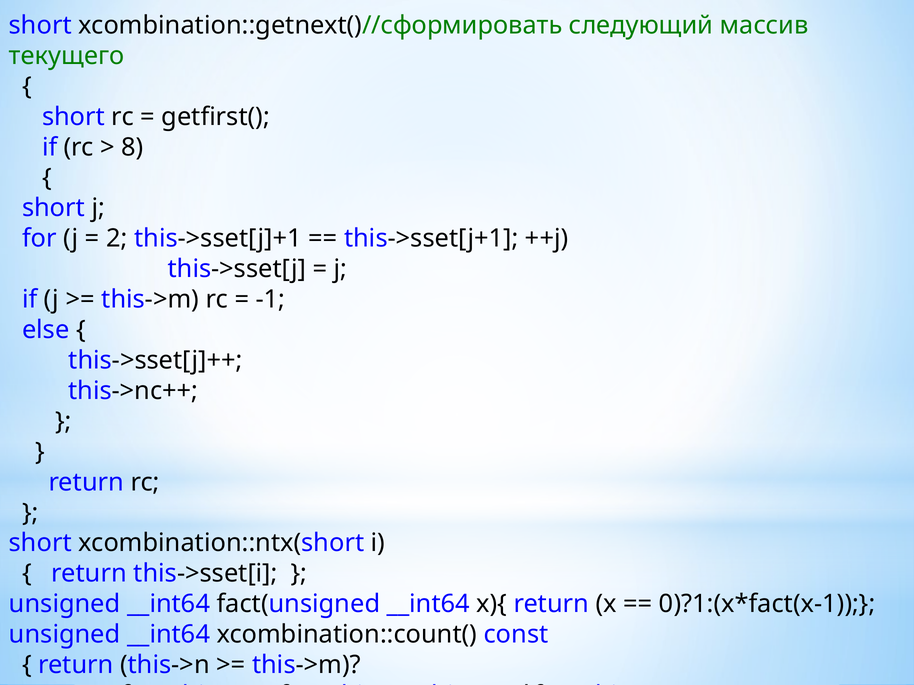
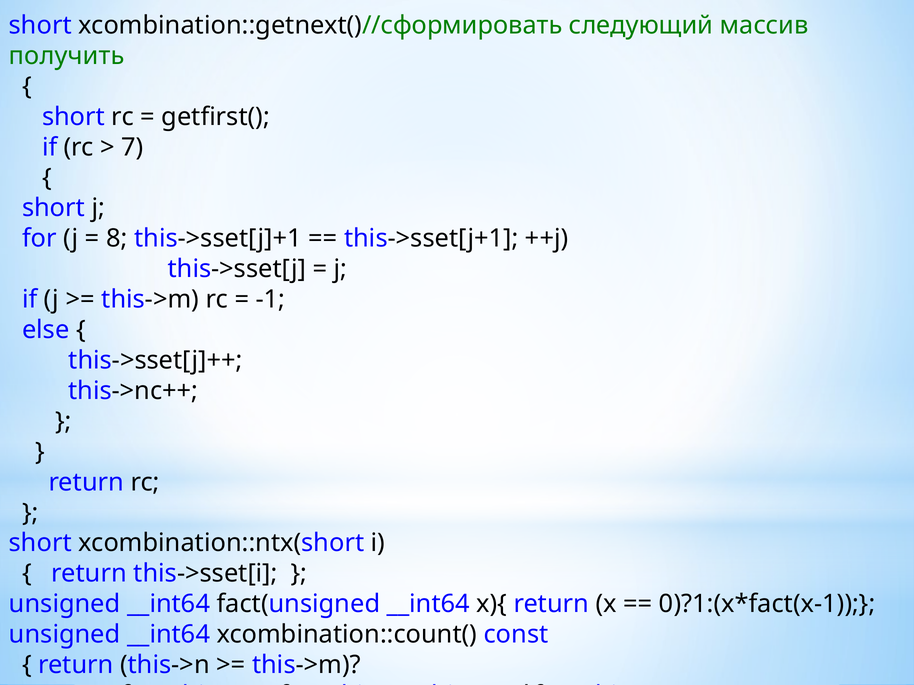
текущего: текущего -> получить
8: 8 -> 7
2: 2 -> 8
